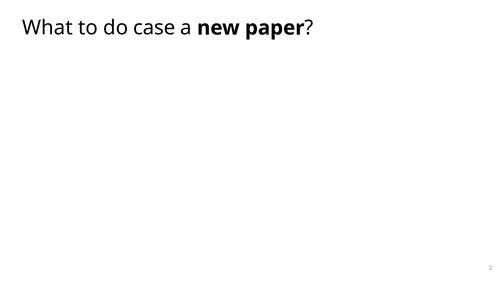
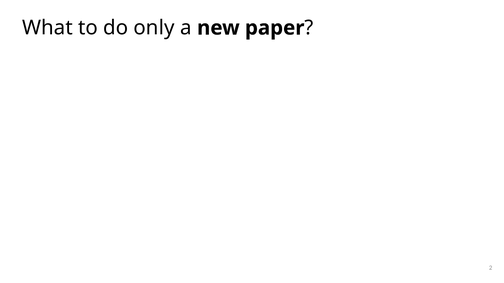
case: case -> only
